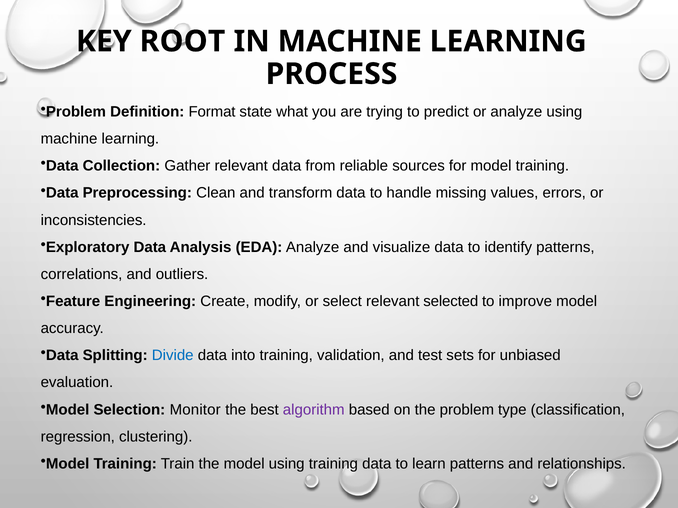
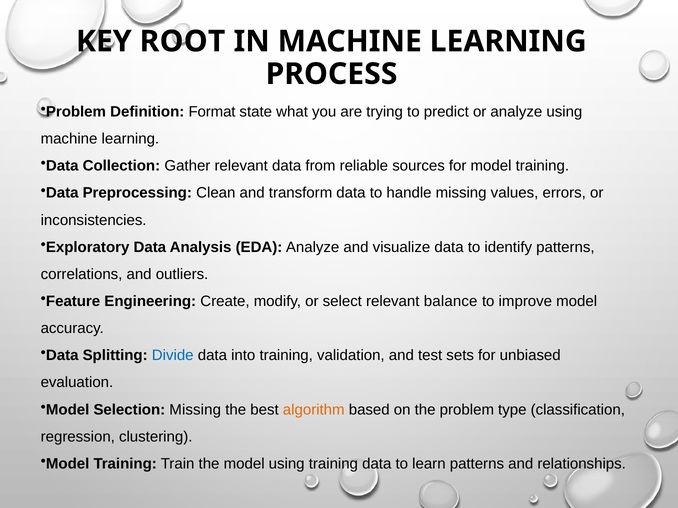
selected: selected -> balance
Selection Monitor: Monitor -> Missing
algorithm colour: purple -> orange
